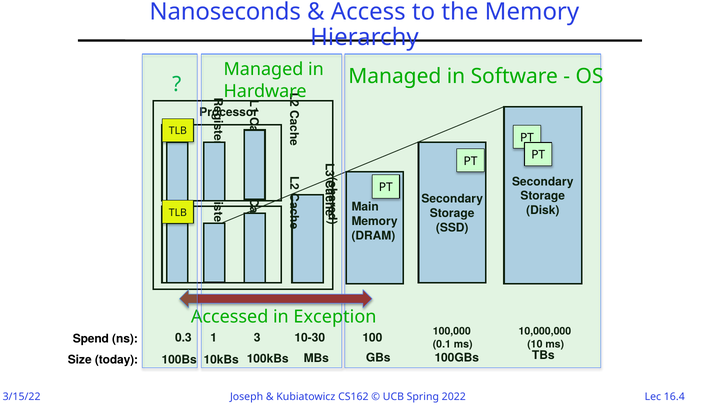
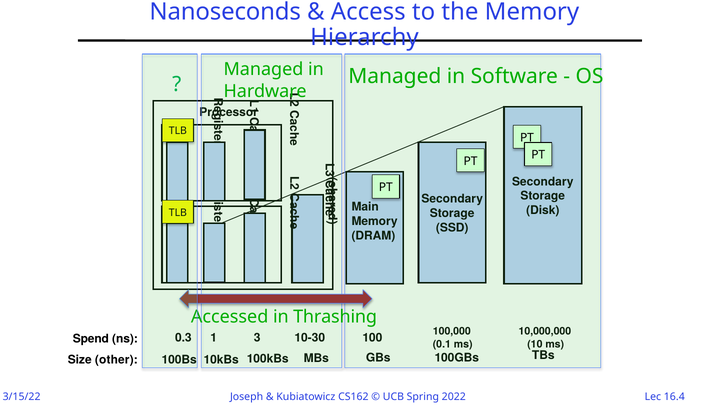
Exception: Exception -> Thrashing
today: today -> other
